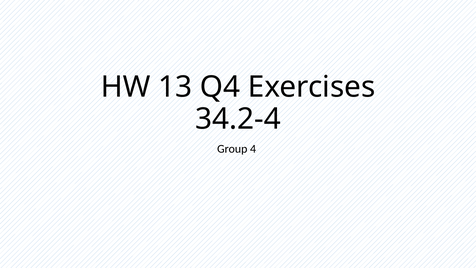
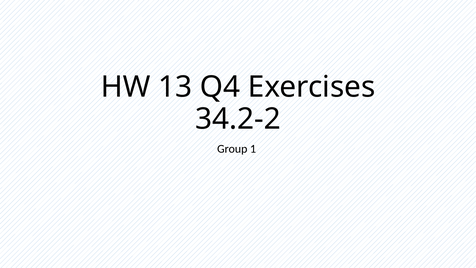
34.2-4: 34.2-4 -> 34.2-2
4: 4 -> 1
